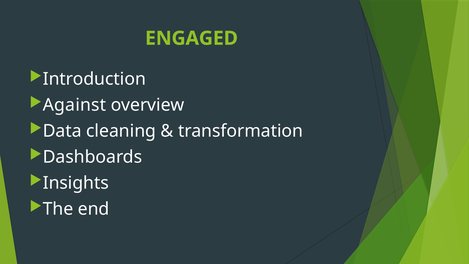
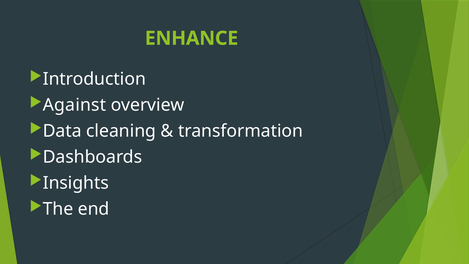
ENGAGED: ENGAGED -> ENHANCE
